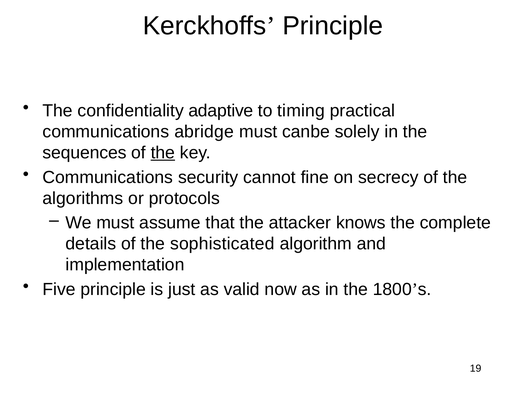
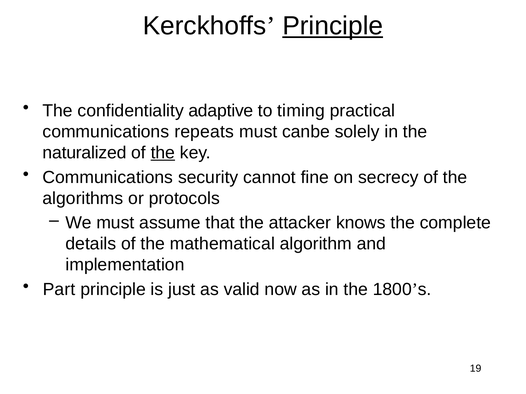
Principle at (333, 26) underline: none -> present
abridge: abridge -> repeats
sequences: sequences -> naturalized
sophisticated: sophisticated -> mathematical
Five: Five -> Part
